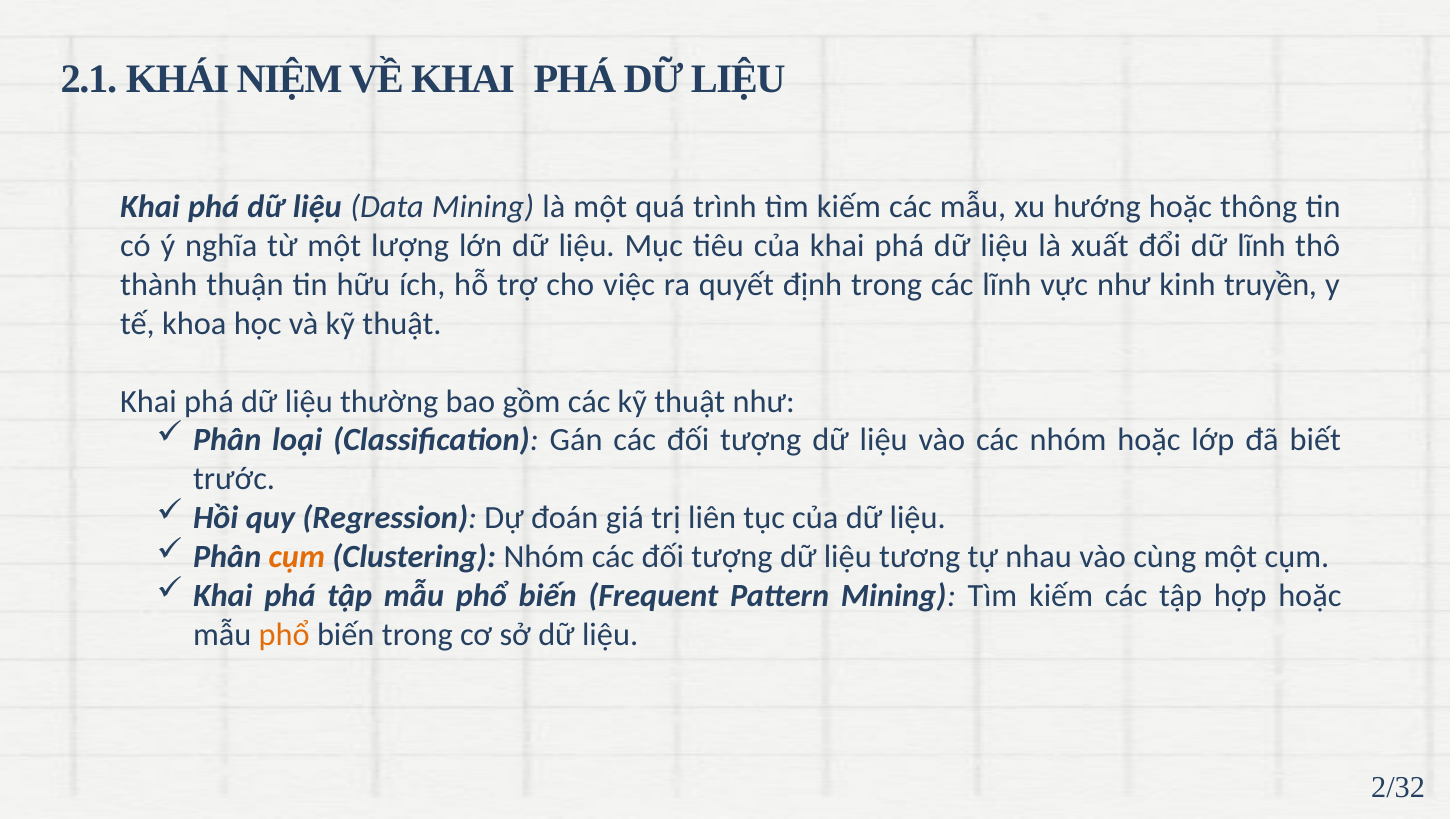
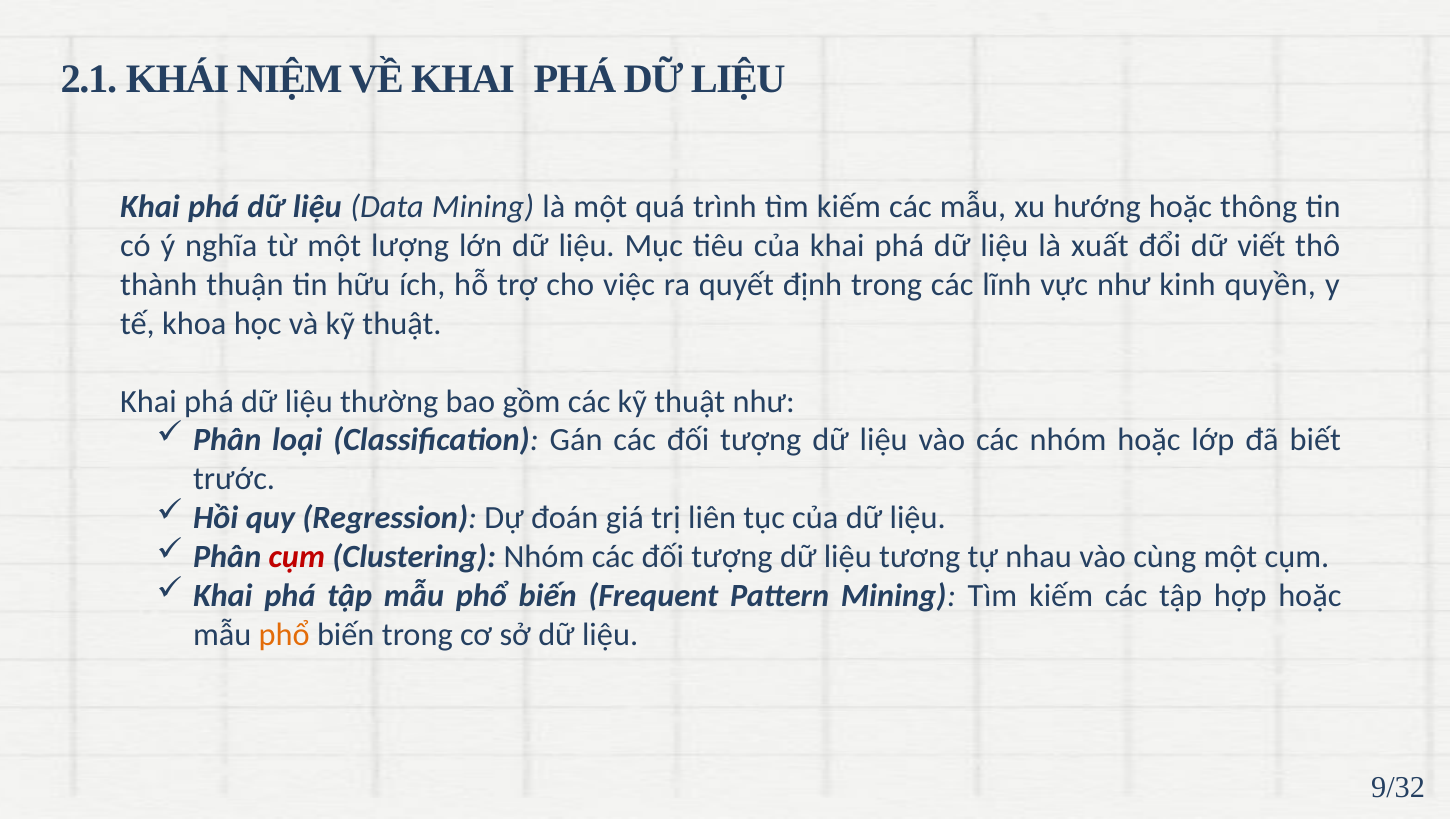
dữ lĩnh: lĩnh -> viết
truyền: truyền -> quyền
cụm at (297, 557) colour: orange -> red
2/32: 2/32 -> 9/32
